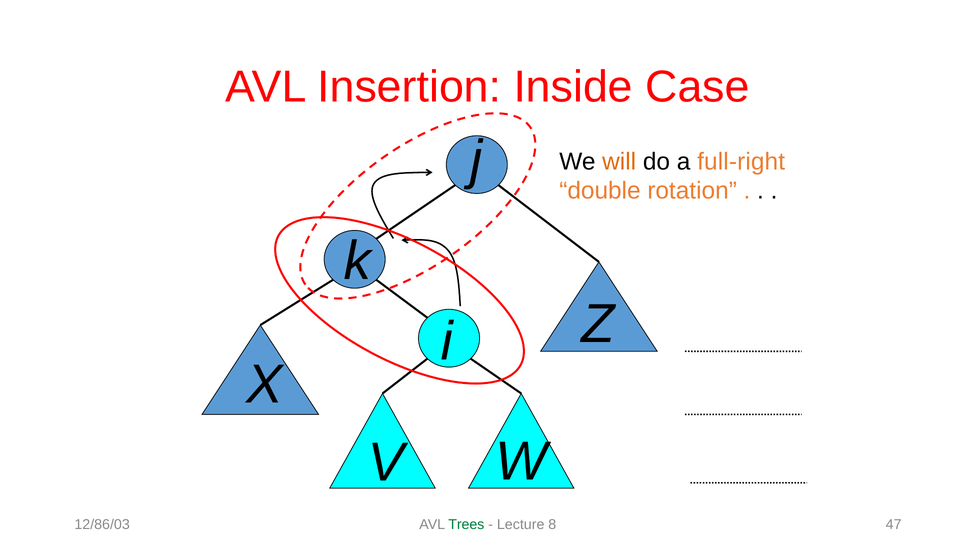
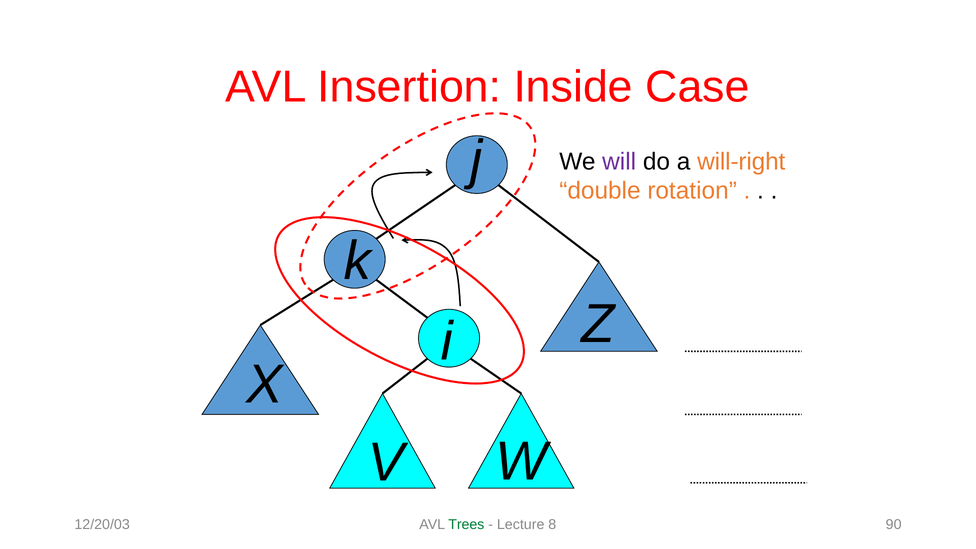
will colour: orange -> purple
full-right: full-right -> will-right
12/86/03: 12/86/03 -> 12/20/03
47: 47 -> 90
